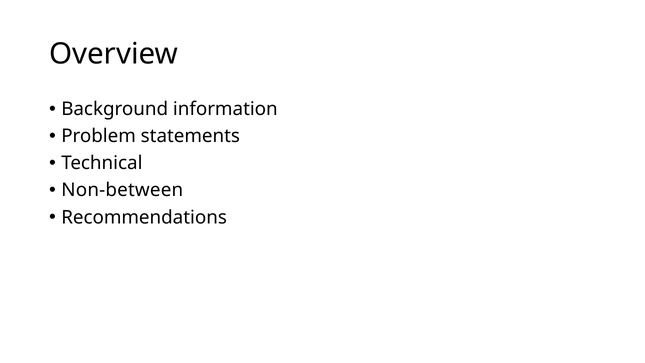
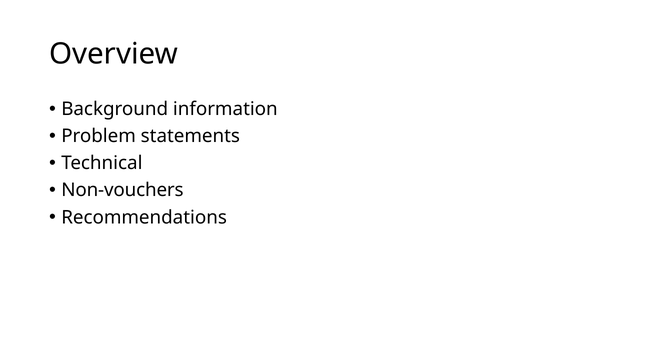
Non-between: Non-between -> Non-vouchers
